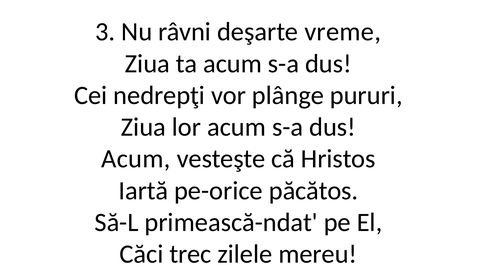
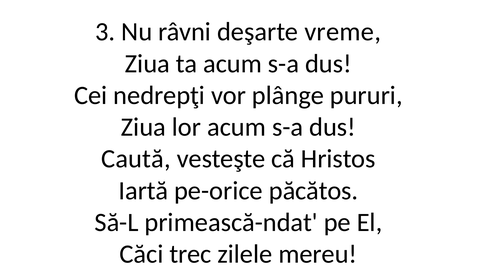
Acum at (136, 159): Acum -> Caută
